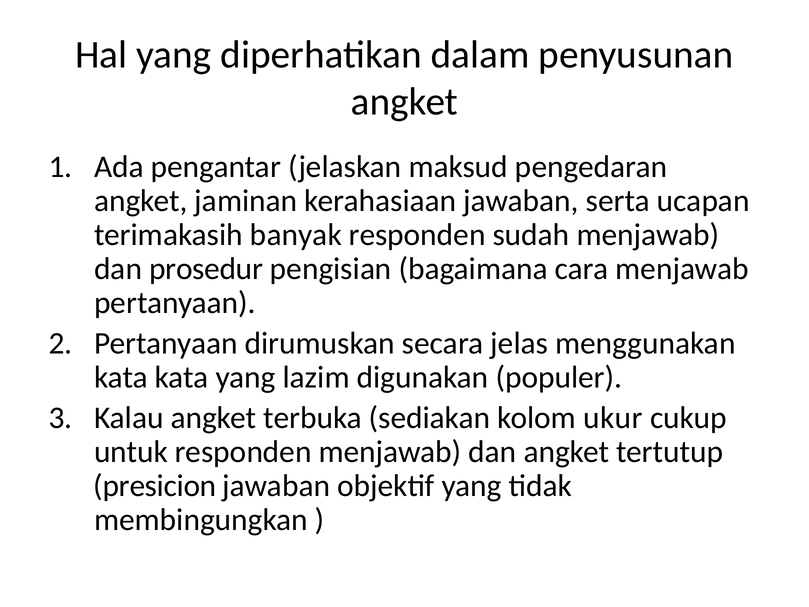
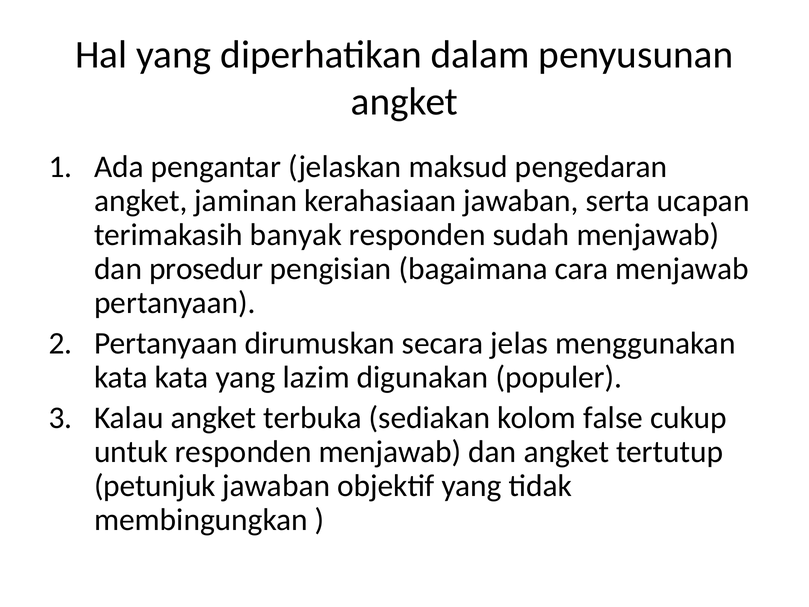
ukur: ukur -> false
presicion: presicion -> petunjuk
